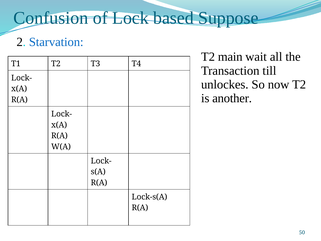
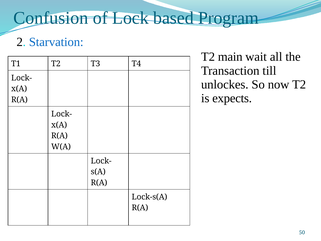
Suppose: Suppose -> Program
another: another -> expects
